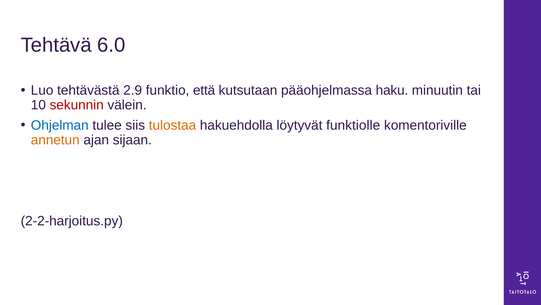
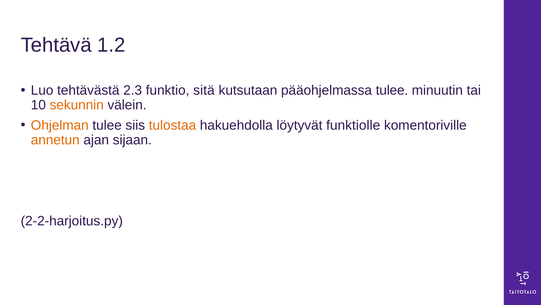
6.0: 6.0 -> 1.2
2.9: 2.9 -> 2.3
että: että -> sitä
pääohjelmassa haku: haku -> tulee
sekunnin colour: red -> orange
Ohjelman colour: blue -> orange
